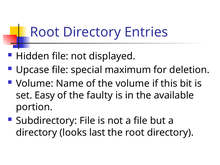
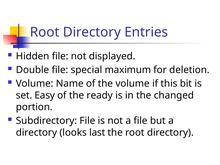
Upcase: Upcase -> Double
faulty: faulty -> ready
available: available -> changed
